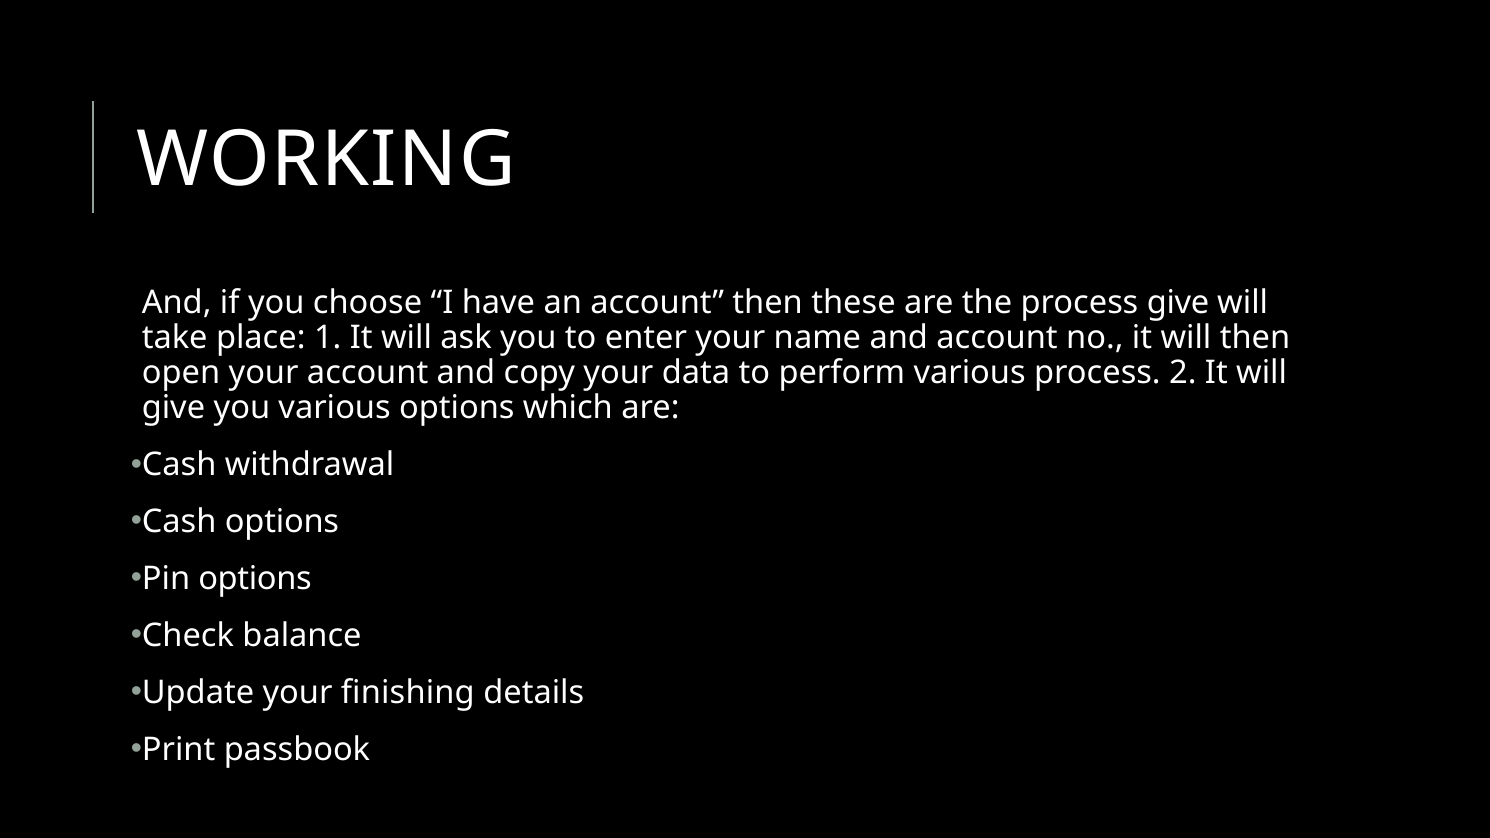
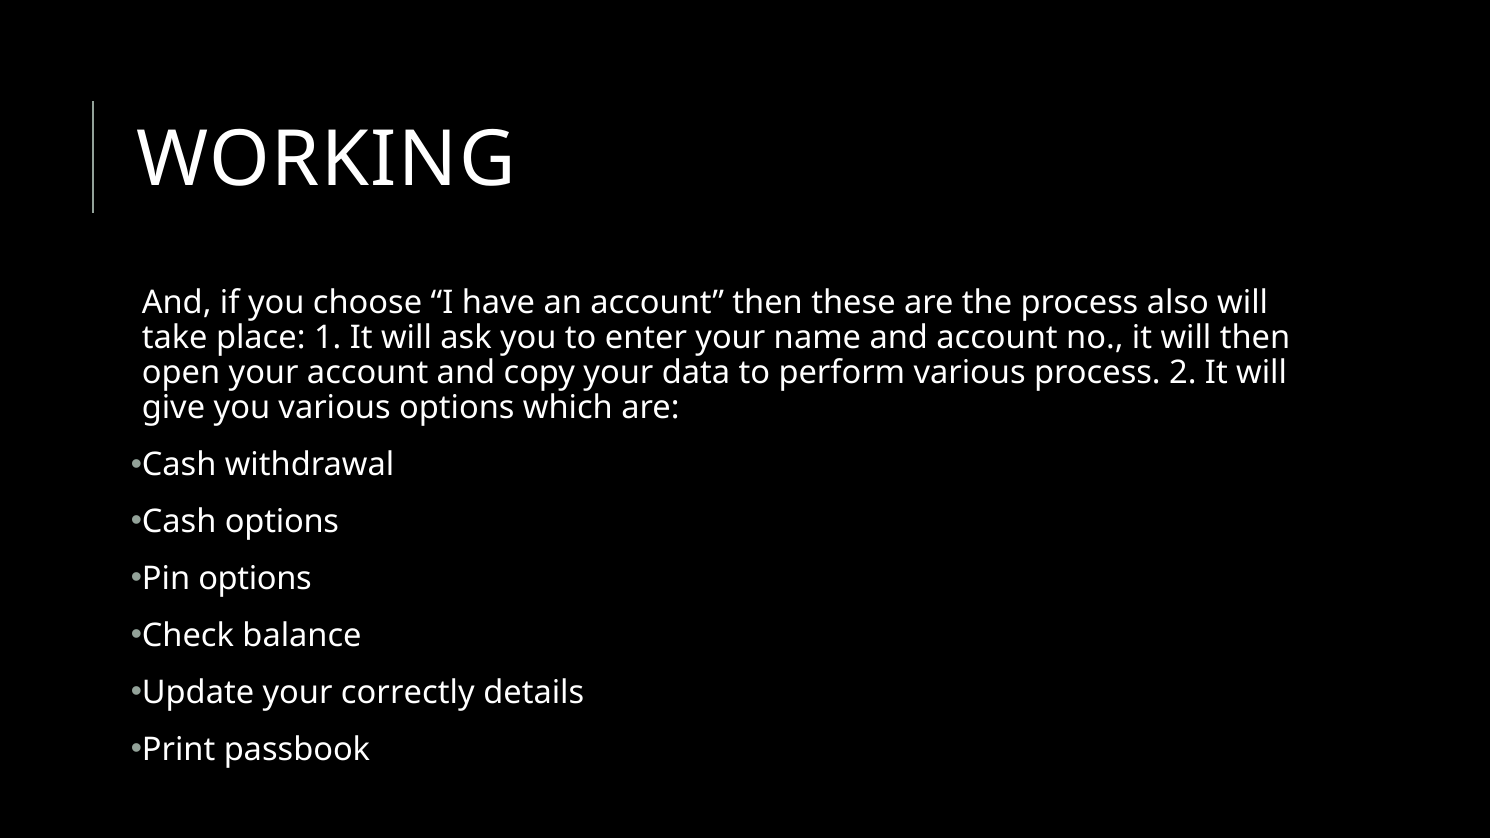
process give: give -> also
finishing: finishing -> correctly
